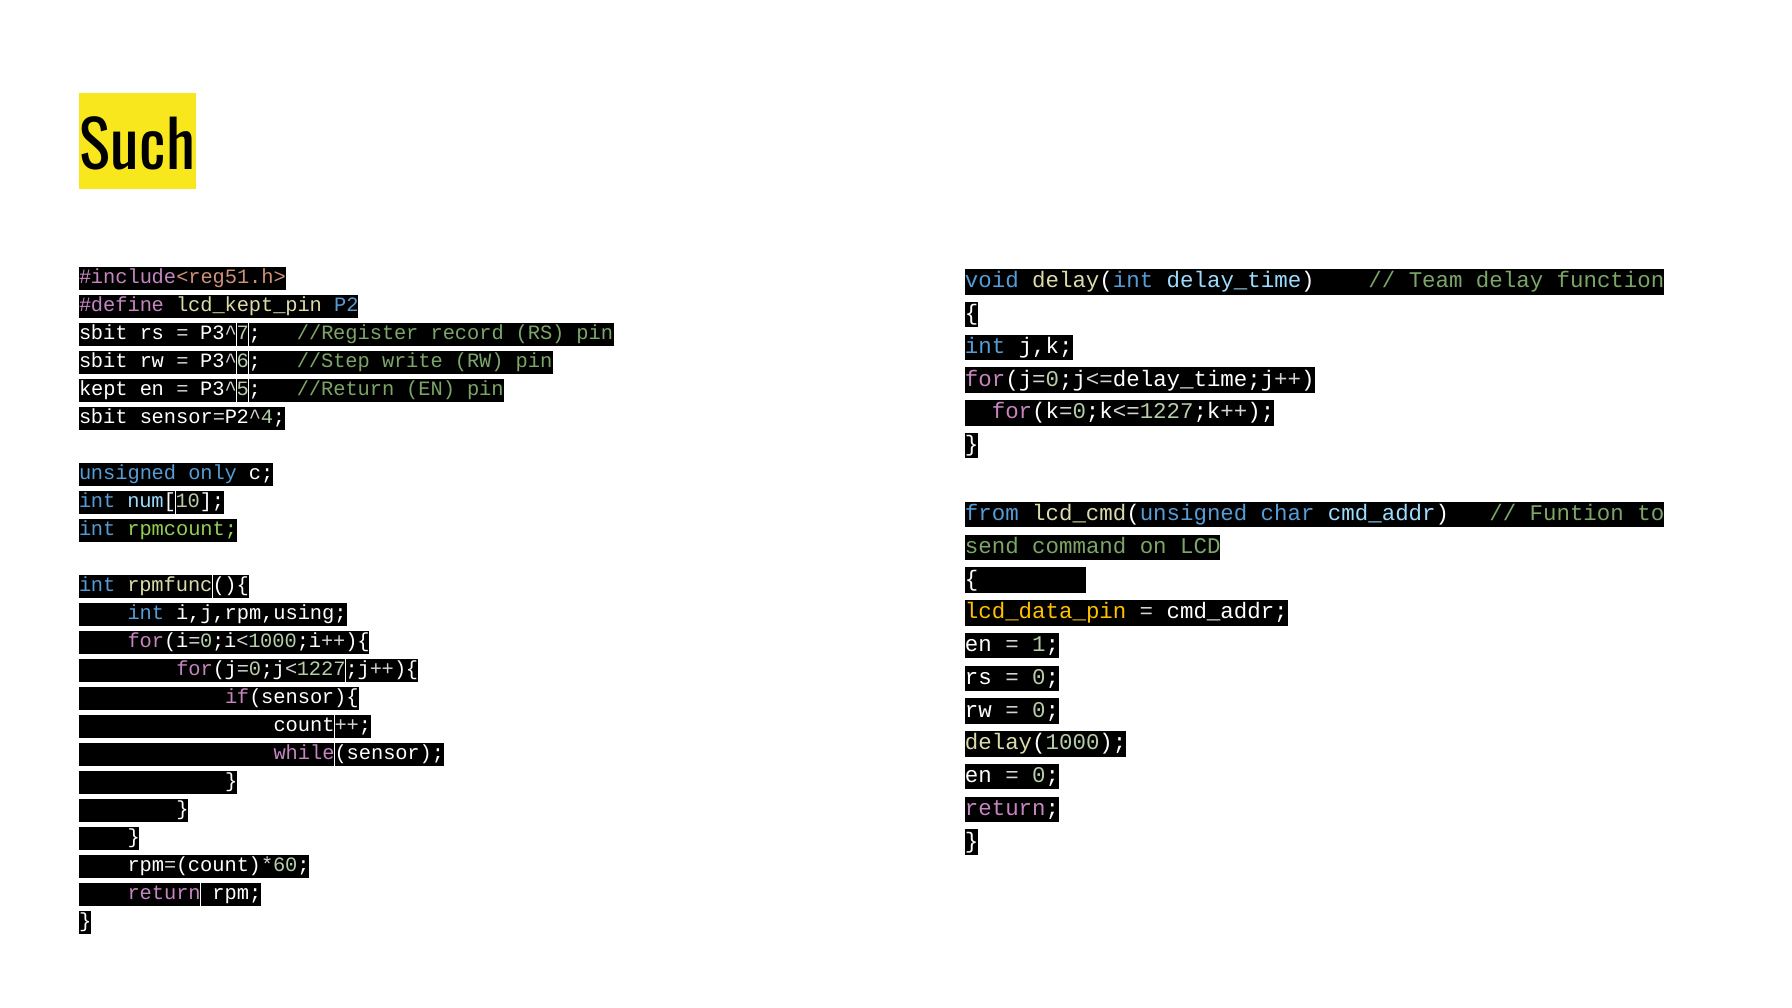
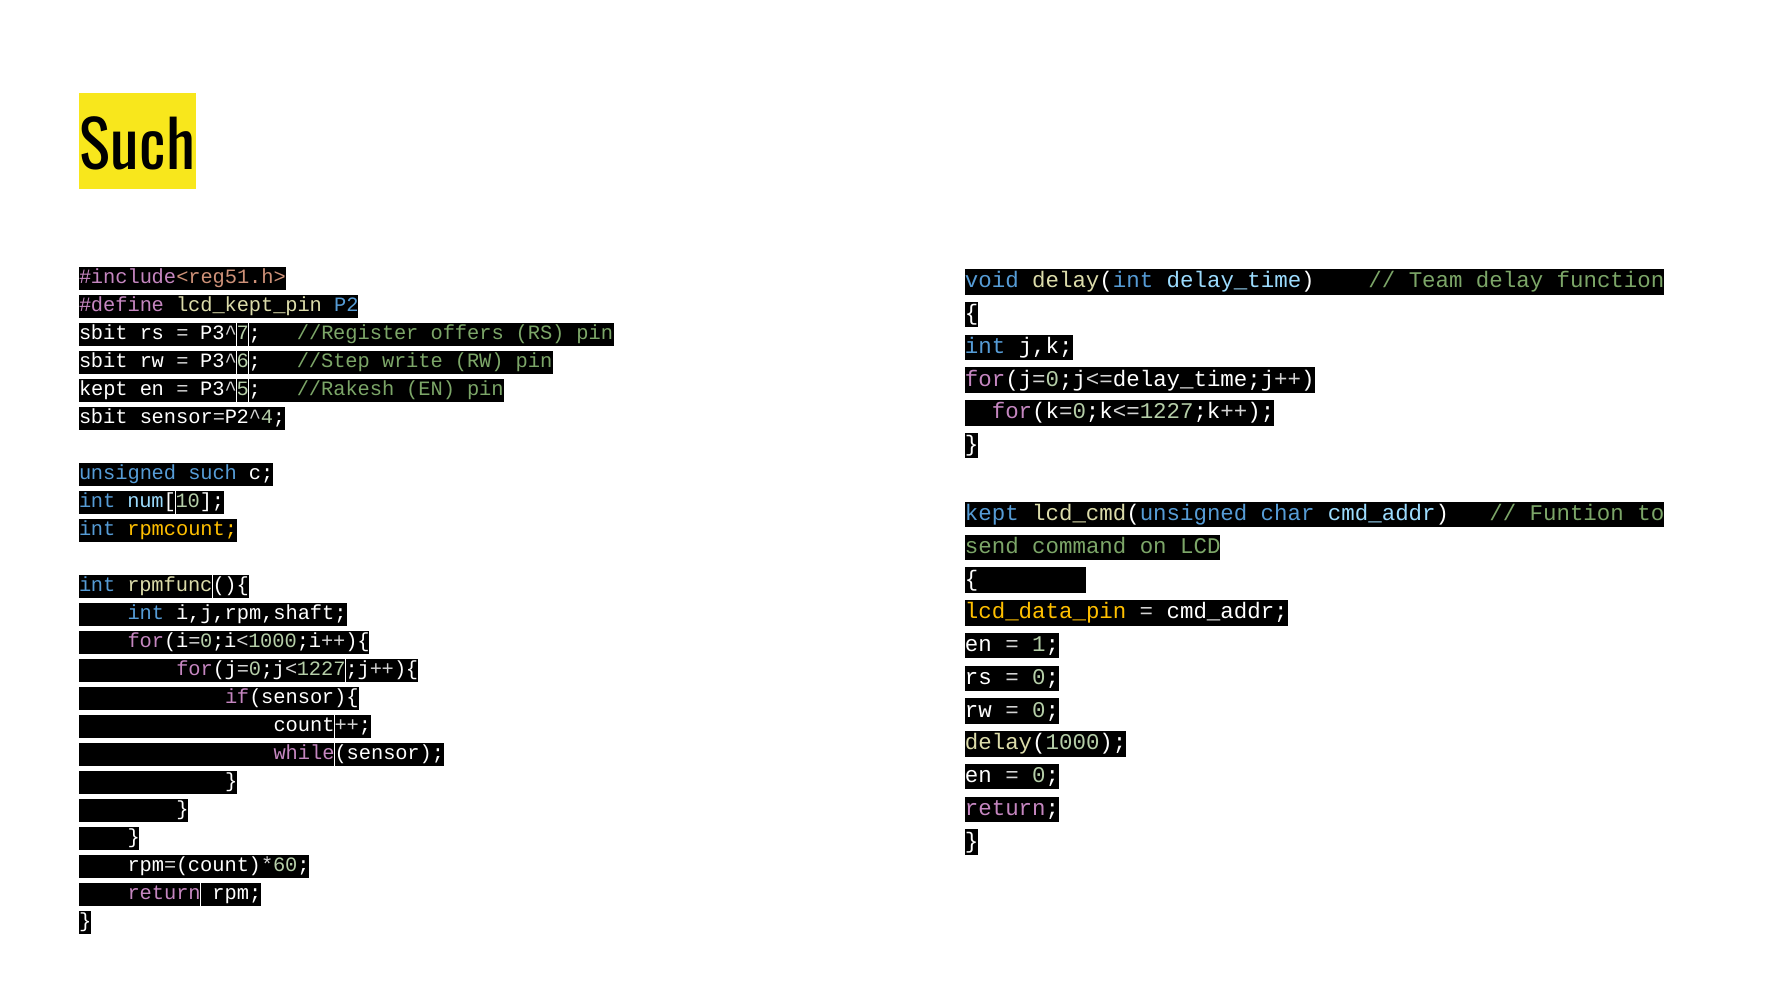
record: record -> offers
//Return: //Return -> //Rakesh
unsigned only: only -> such
from at (992, 513): from -> kept
rpmcount colour: light green -> yellow
i,j,rpm,using: i,j,rpm,using -> i,j,rpm,shaft
